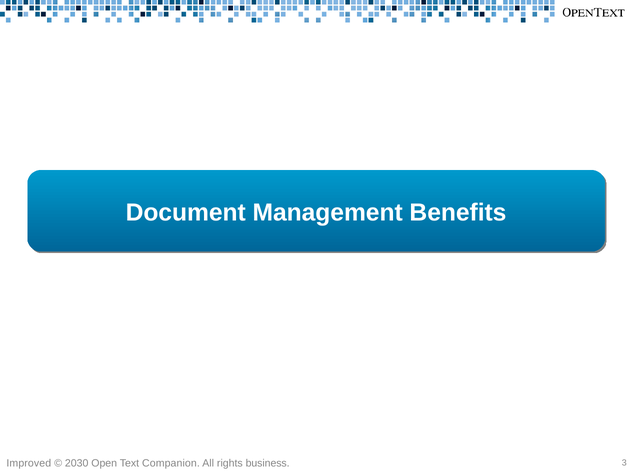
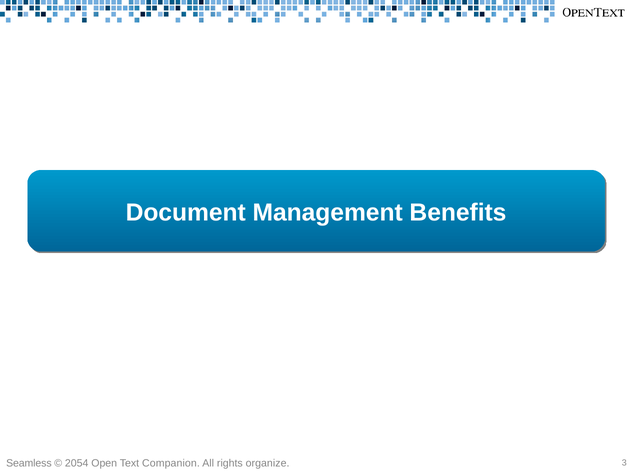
Improved: Improved -> Seamless
2030: 2030 -> 2054
business: business -> organize
